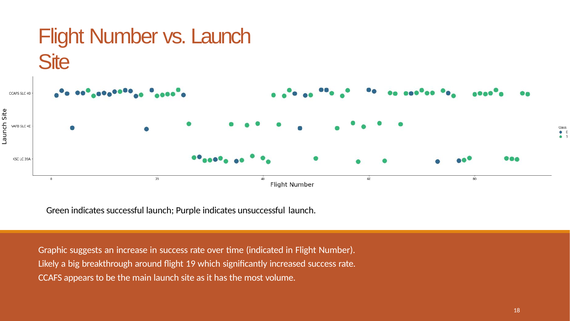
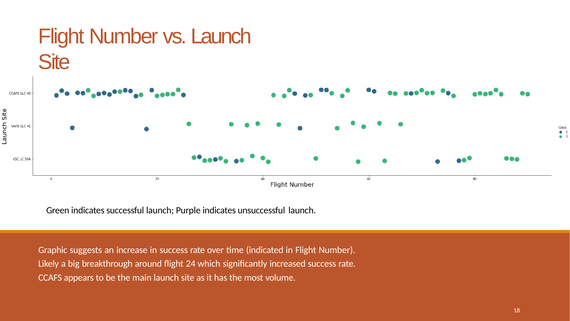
19: 19 -> 24
